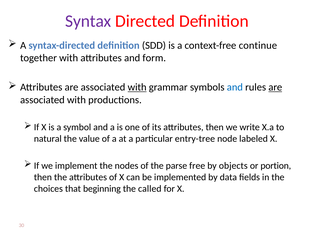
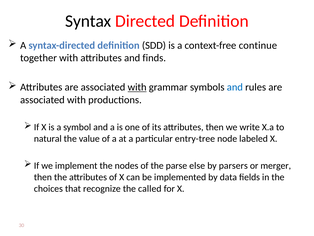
Syntax colour: purple -> black
form: form -> finds
are at (275, 87) underline: present -> none
free: free -> else
objects: objects -> parsers
portion: portion -> merger
beginning: beginning -> recognize
